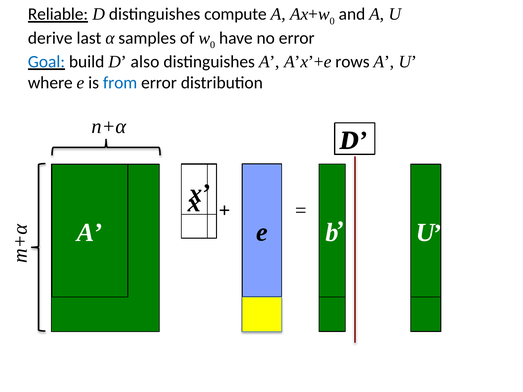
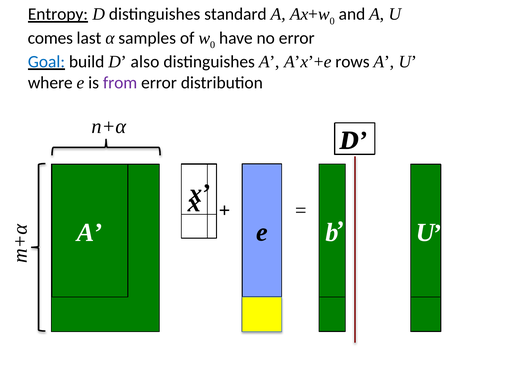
Reliable: Reliable -> Entropy
compute: compute -> standard
derive: derive -> comes
from colour: blue -> purple
